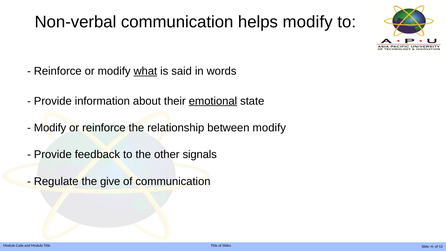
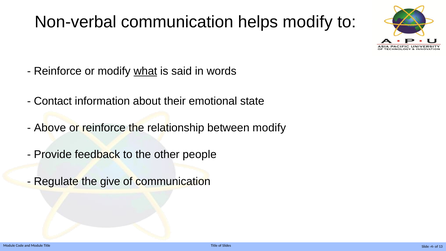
Provide at (53, 101): Provide -> Contact
emotional underline: present -> none
Modify at (50, 128): Modify -> Above
signals: signals -> people
